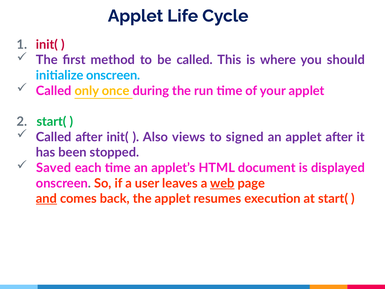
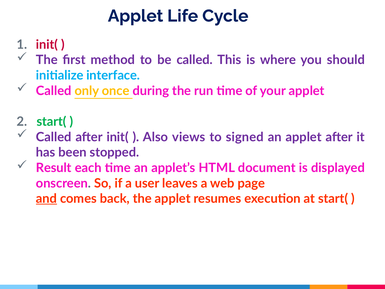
initialize onscreen: onscreen -> interface
Saved: Saved -> Result
web underline: present -> none
